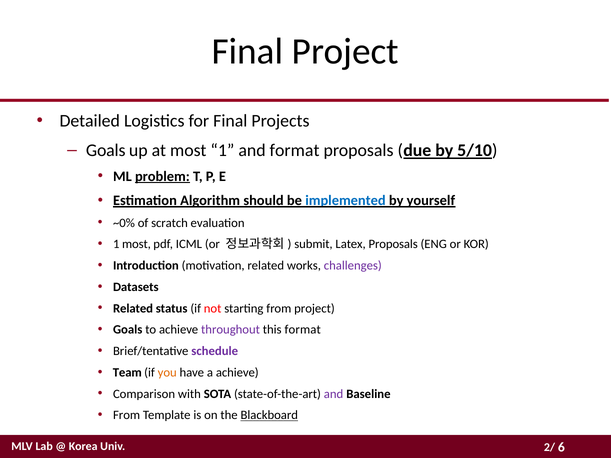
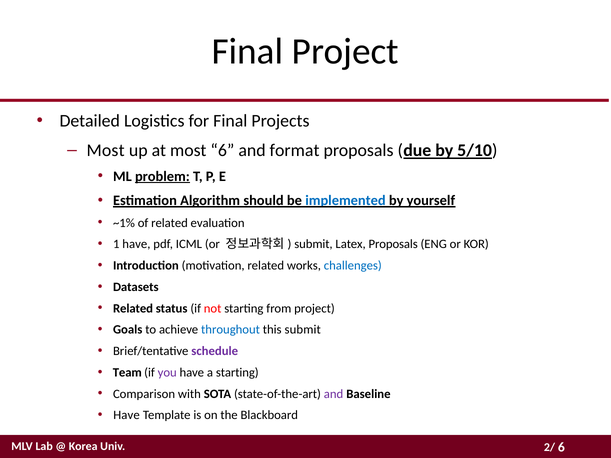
Goals at (106, 151): Goals -> Most
most 1: 1 -> 6
~0%: ~0% -> ~1%
of scratch: scratch -> related
1 most: most -> have
challenges colour: purple -> blue
throughout colour: purple -> blue
this format: format -> submit
you colour: orange -> purple
a achieve: achieve -> starting
From at (127, 415): From -> Have
Blackboard underline: present -> none
